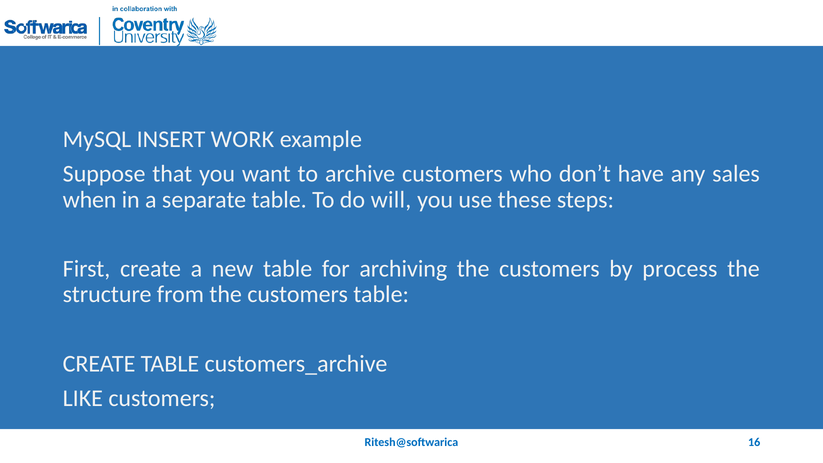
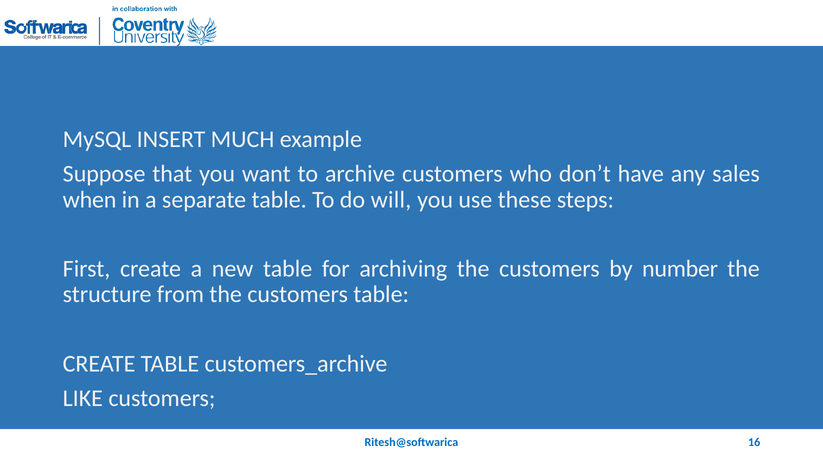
WORK: WORK -> MUCH
process: process -> number
